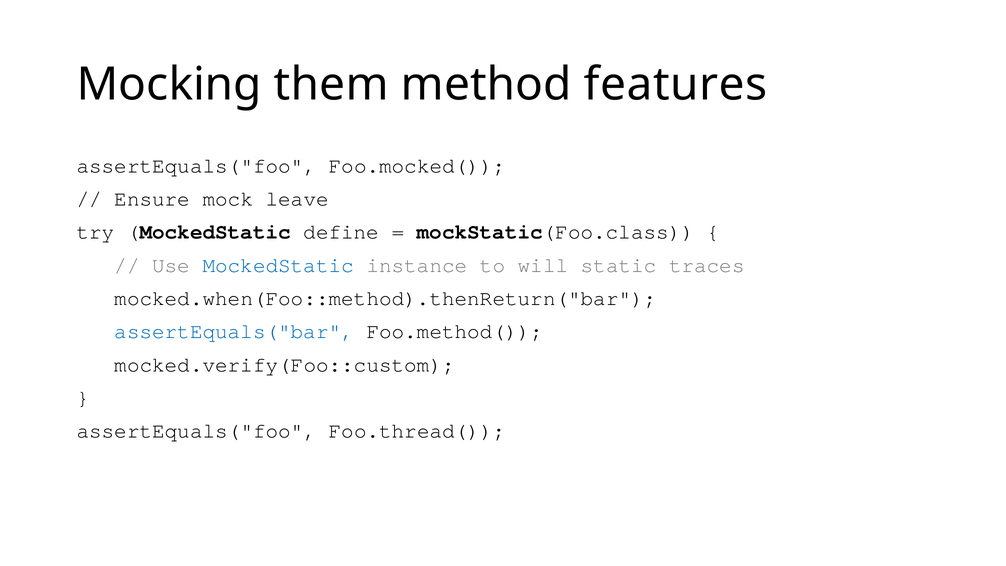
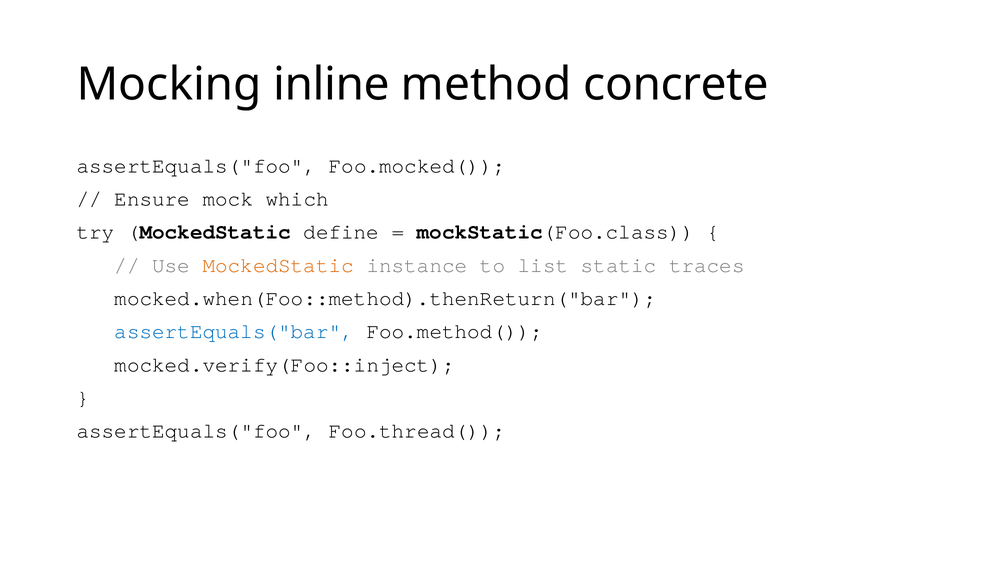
them: them -> inline
features: features -> concrete
leave: leave -> which
MockedStatic at (278, 265) colour: blue -> orange
will: will -> list
mocked.verify(Foo::custom: mocked.verify(Foo::custom -> mocked.verify(Foo::inject
